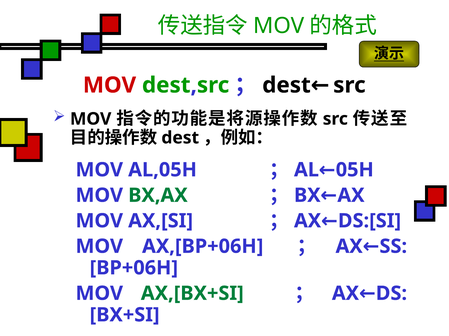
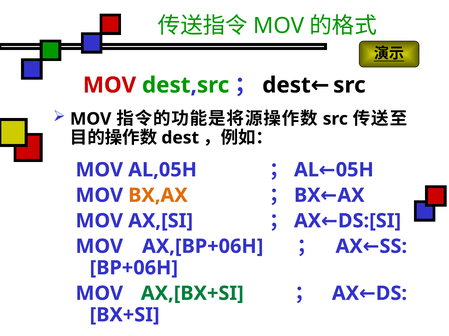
BX,AX colour: green -> orange
